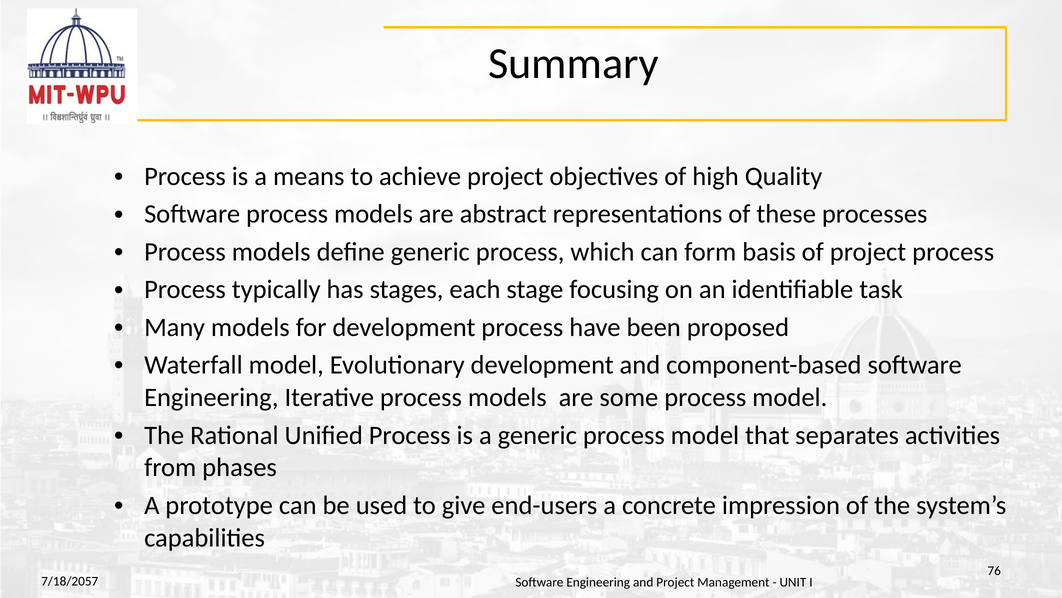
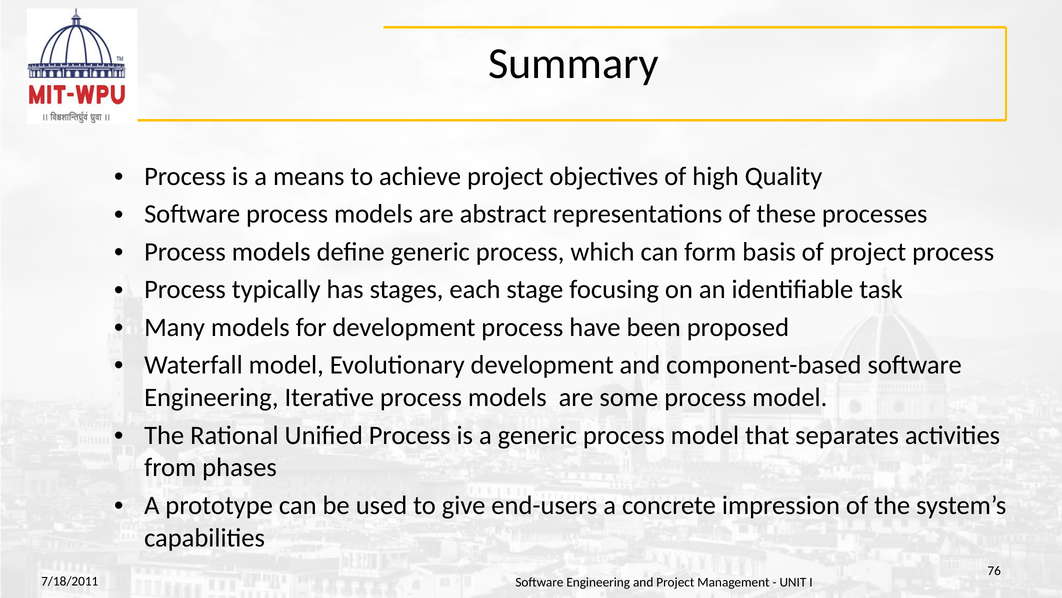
7/18/2057: 7/18/2057 -> 7/18/2011
